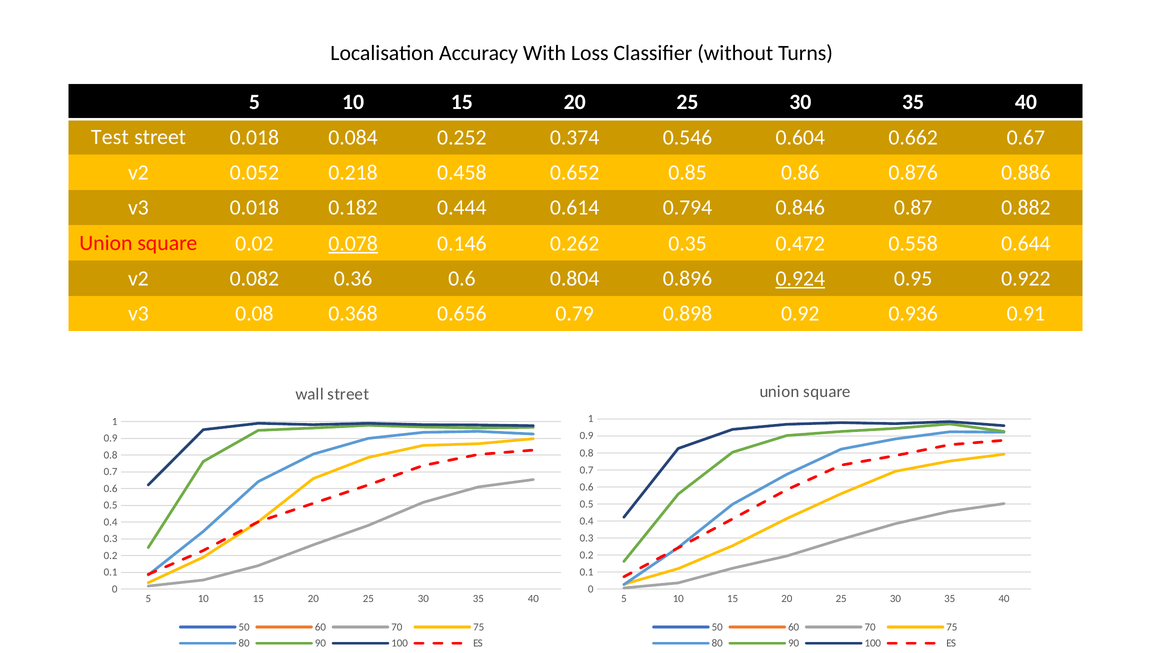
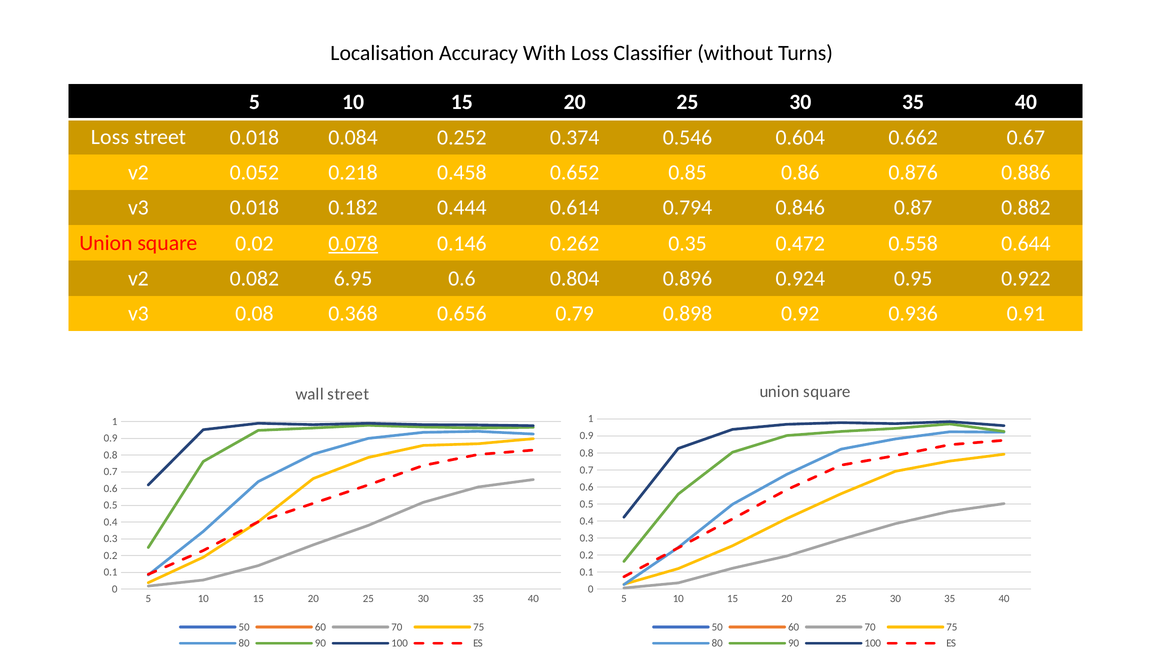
Test at (110, 137): Test -> Loss
0.36: 0.36 -> 6.95
0.924 underline: present -> none
